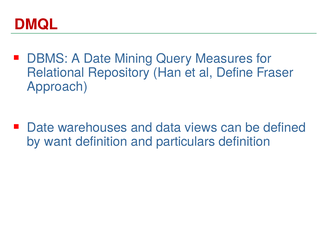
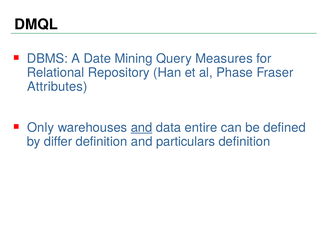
DMQL colour: red -> black
Define: Define -> Phase
Approach: Approach -> Attributes
Date at (41, 127): Date -> Only
and at (142, 127) underline: none -> present
views: views -> entire
want: want -> differ
